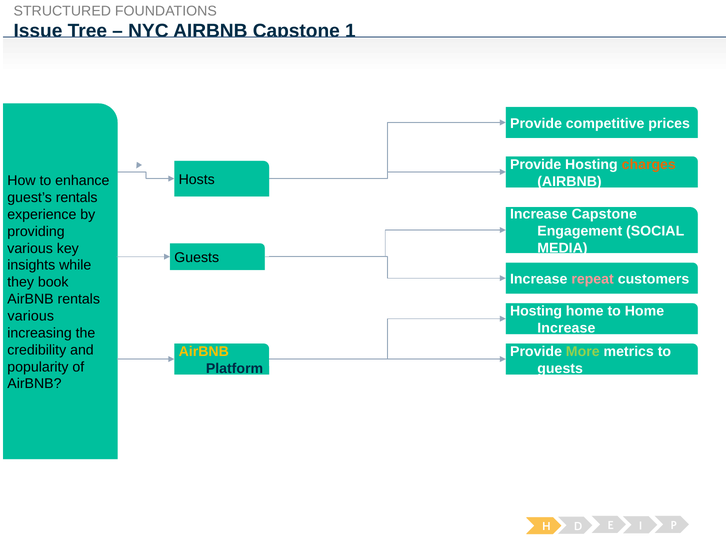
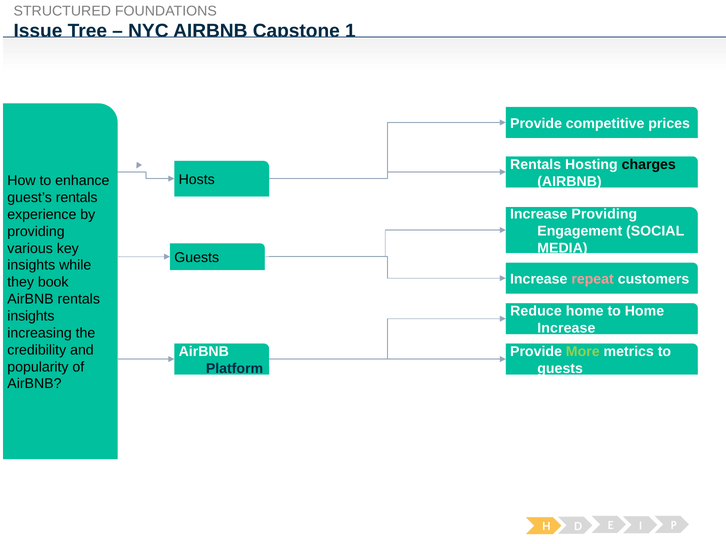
Provide at (536, 165): Provide -> Rentals
charges colour: orange -> black
Increase Capstone: Capstone -> Providing
Hosting at (536, 311): Hosting -> Reduce
various at (31, 316): various -> insights
AirBNB at (204, 352) colour: yellow -> white
